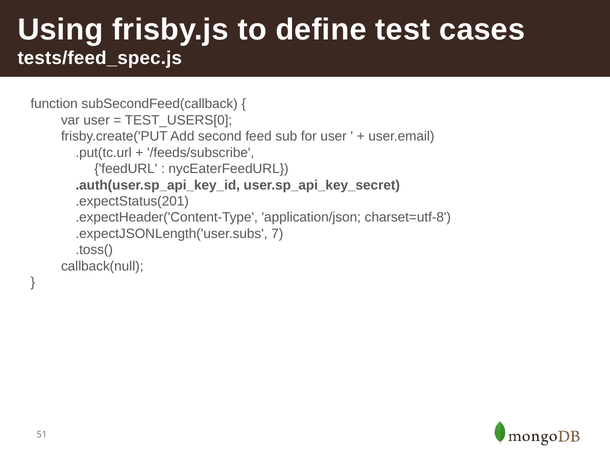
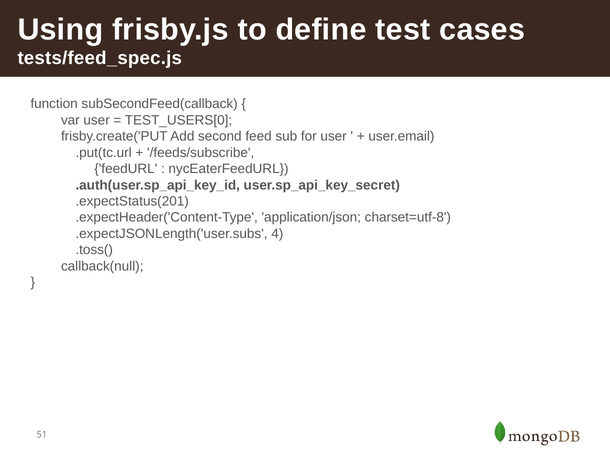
7: 7 -> 4
